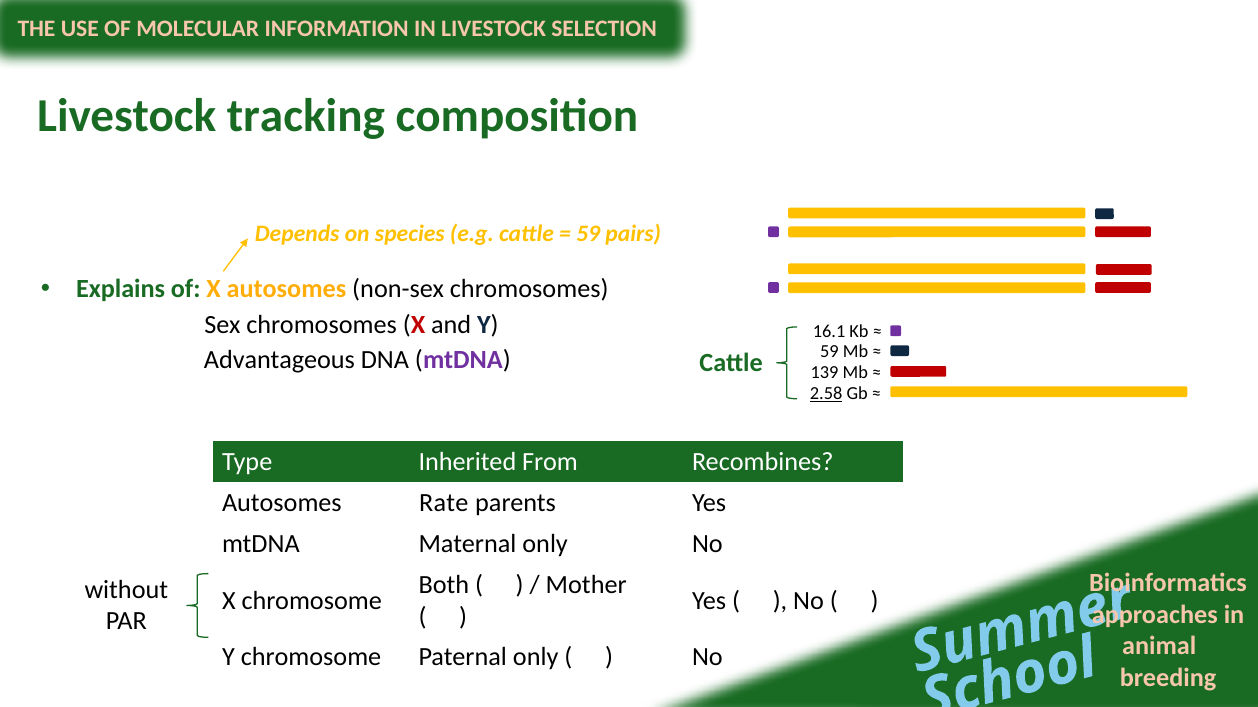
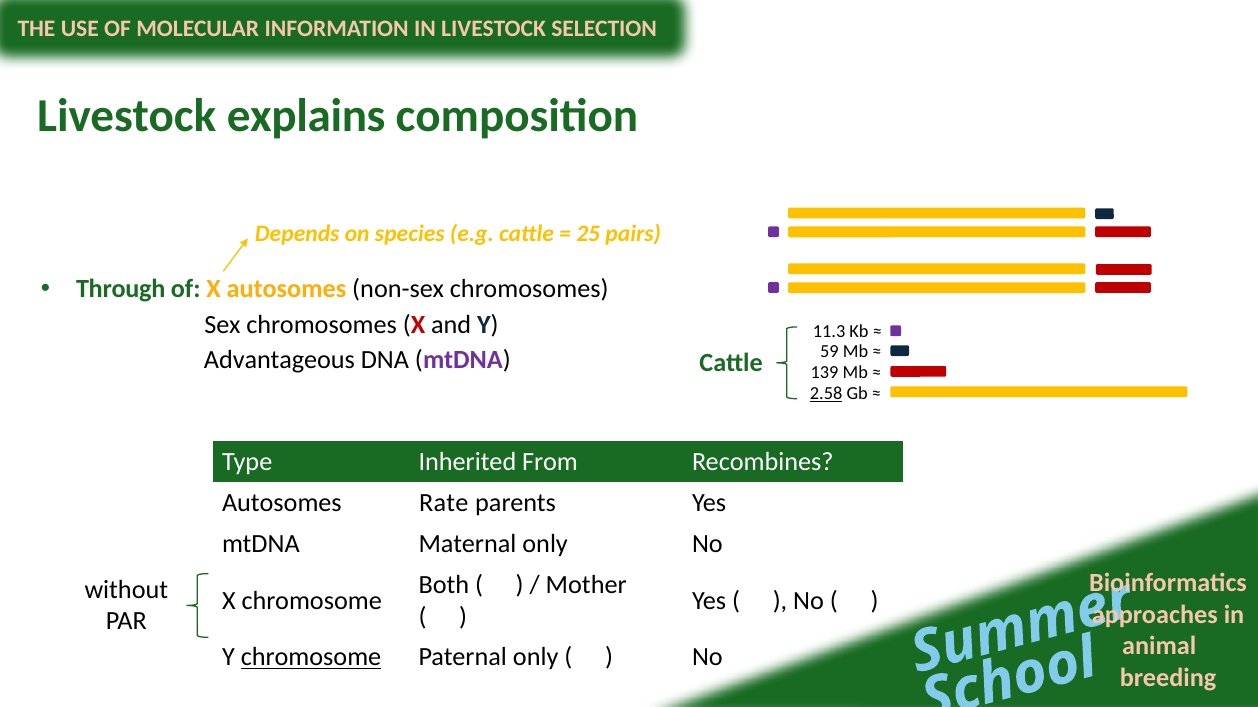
tracking: tracking -> explains
59 at (588, 234): 59 -> 25
Explains: Explains -> Through
16.1: 16.1 -> 11.3
chromosome at (311, 658) underline: none -> present
